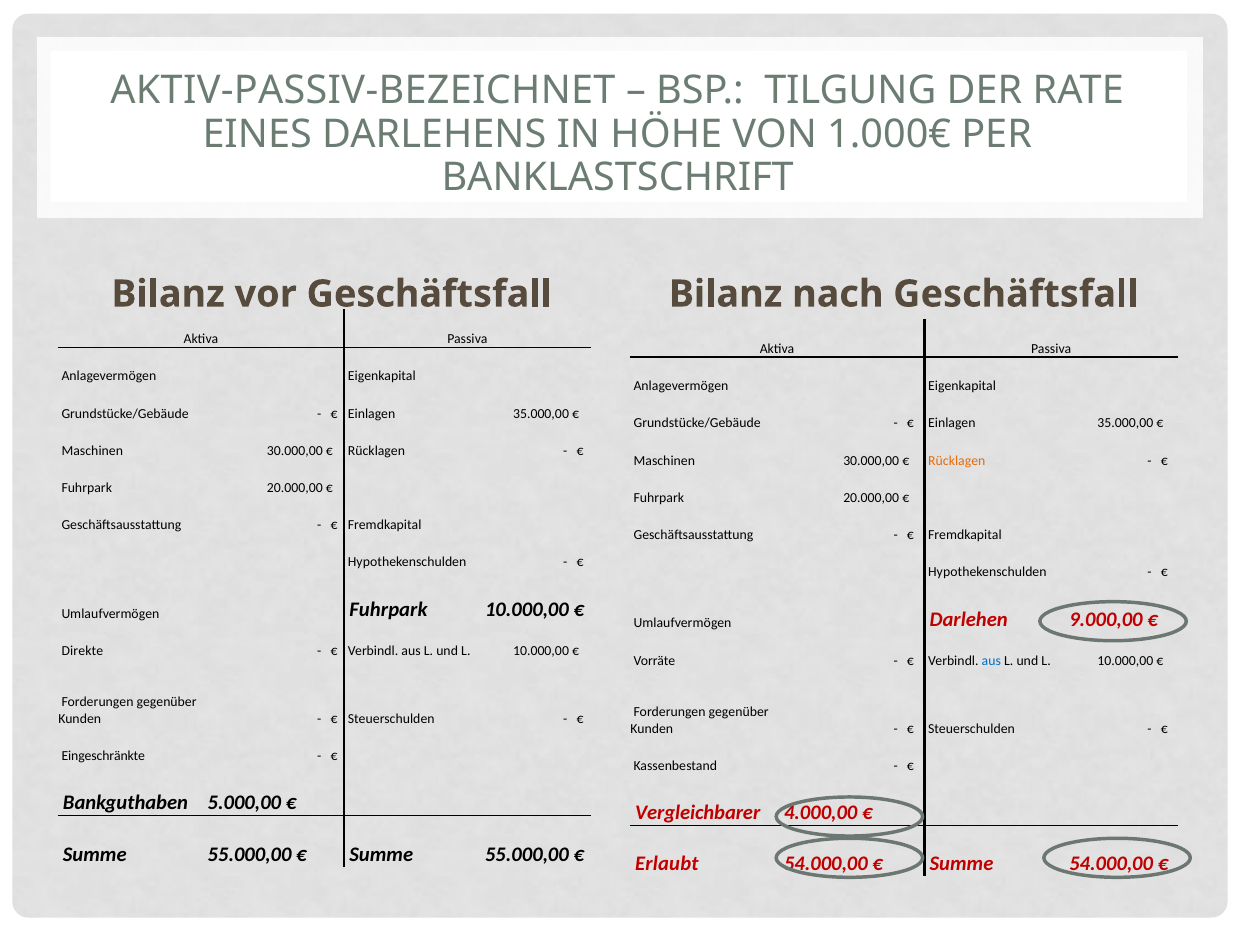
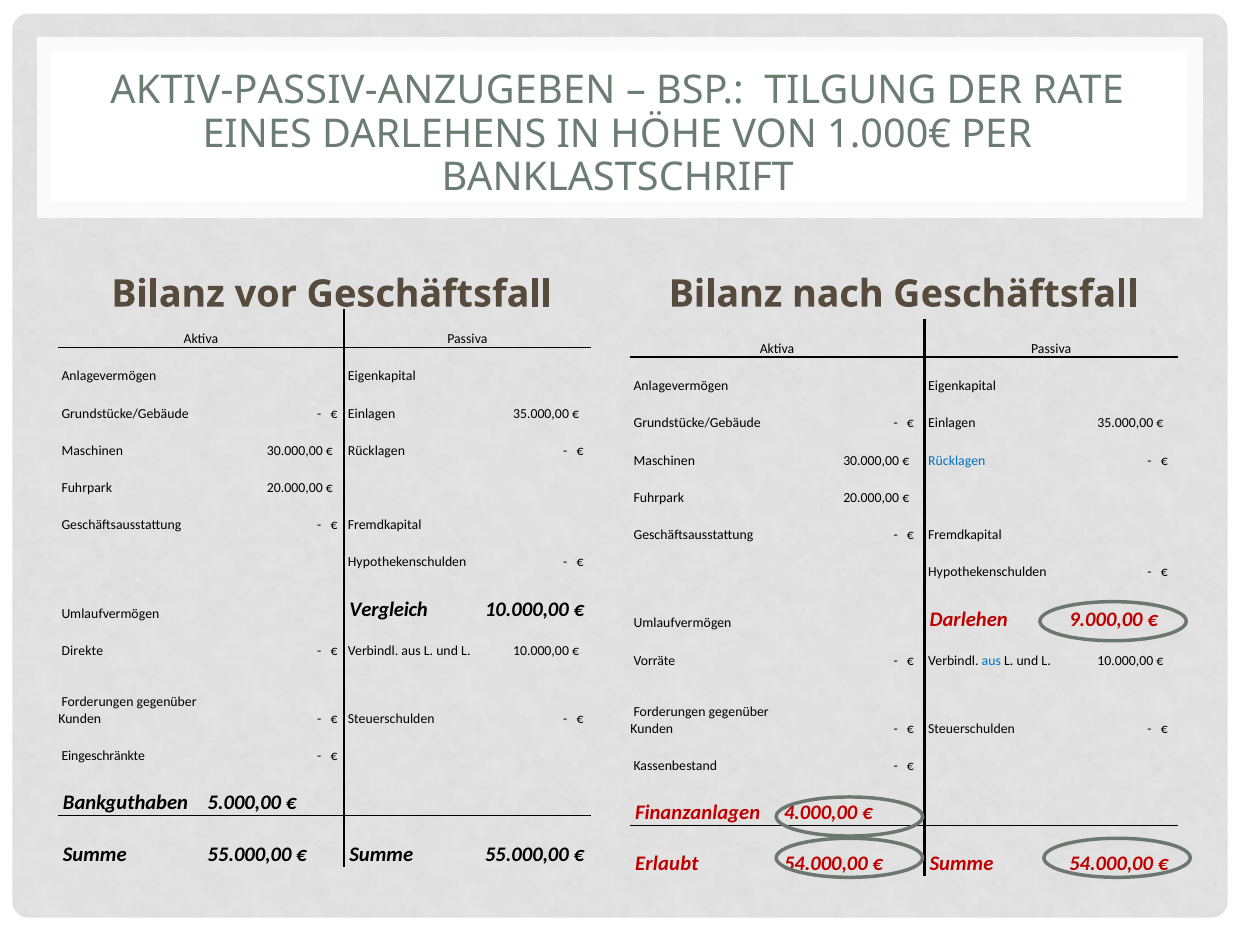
AKTIV-PASSIV-BEZEICHNET: AKTIV-PASSIV-BEZEICHNET -> AKTIV-PASSIV-ANZUGEBEN
Rücklagen at (957, 461) colour: orange -> blue
Umlaufvermögen Fuhrpark: Fuhrpark -> Vergleich
Vergleichbarer: Vergleichbarer -> Finanzanlagen
